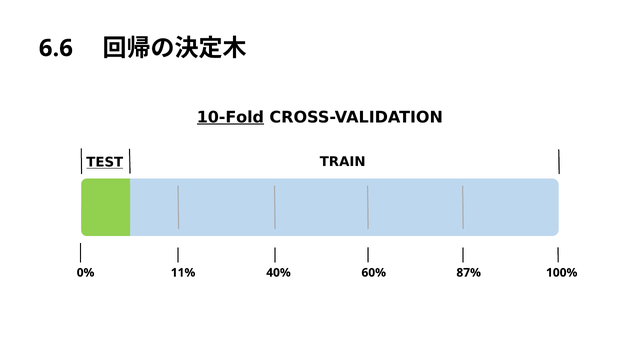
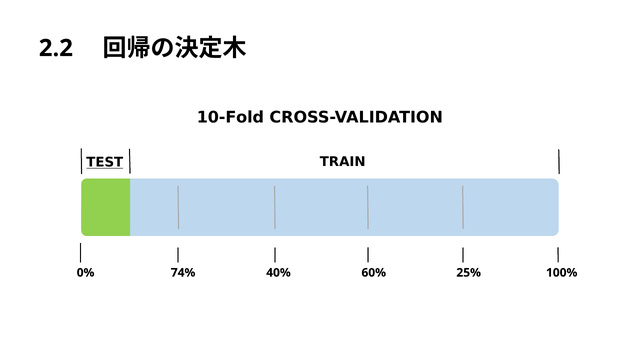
6.6: 6.6 -> 2.2
10-Fold underline: present -> none
11%: 11% -> 74%
87%: 87% -> 25%
